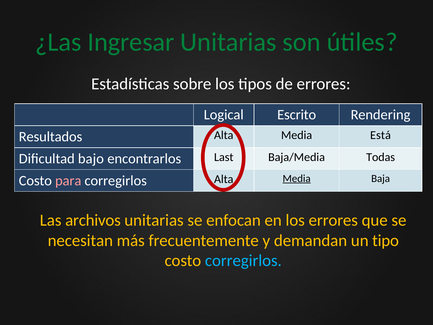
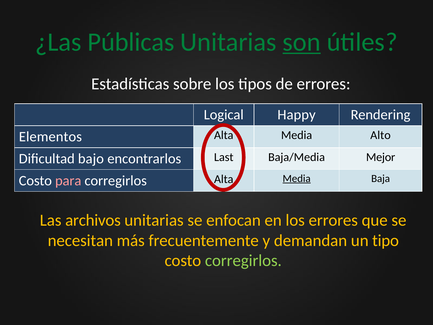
Ingresar: Ingresar -> Públicas
son underline: none -> present
Escrito: Escrito -> Happy
Resultados: Resultados -> Elementos
Está: Está -> Alto
Todas: Todas -> Mejor
corregirlos at (243, 261) colour: light blue -> light green
